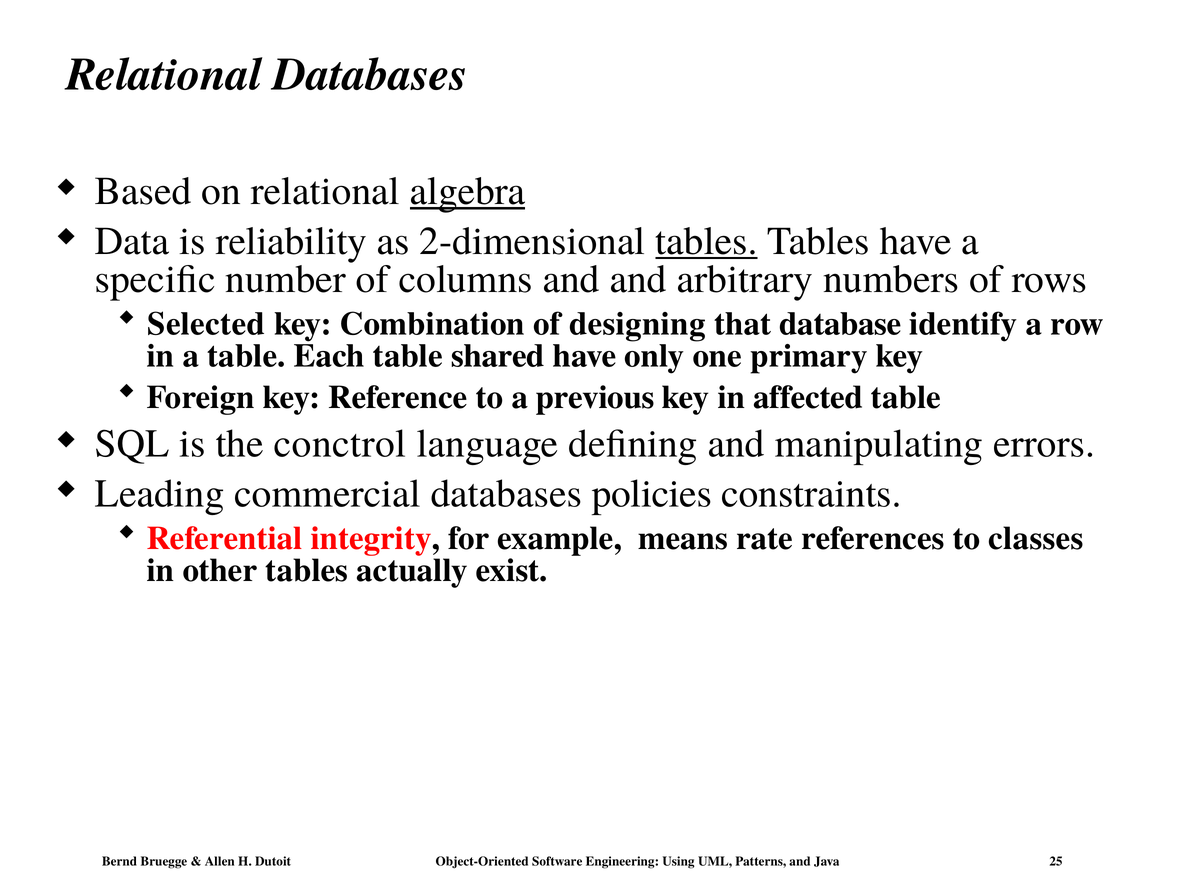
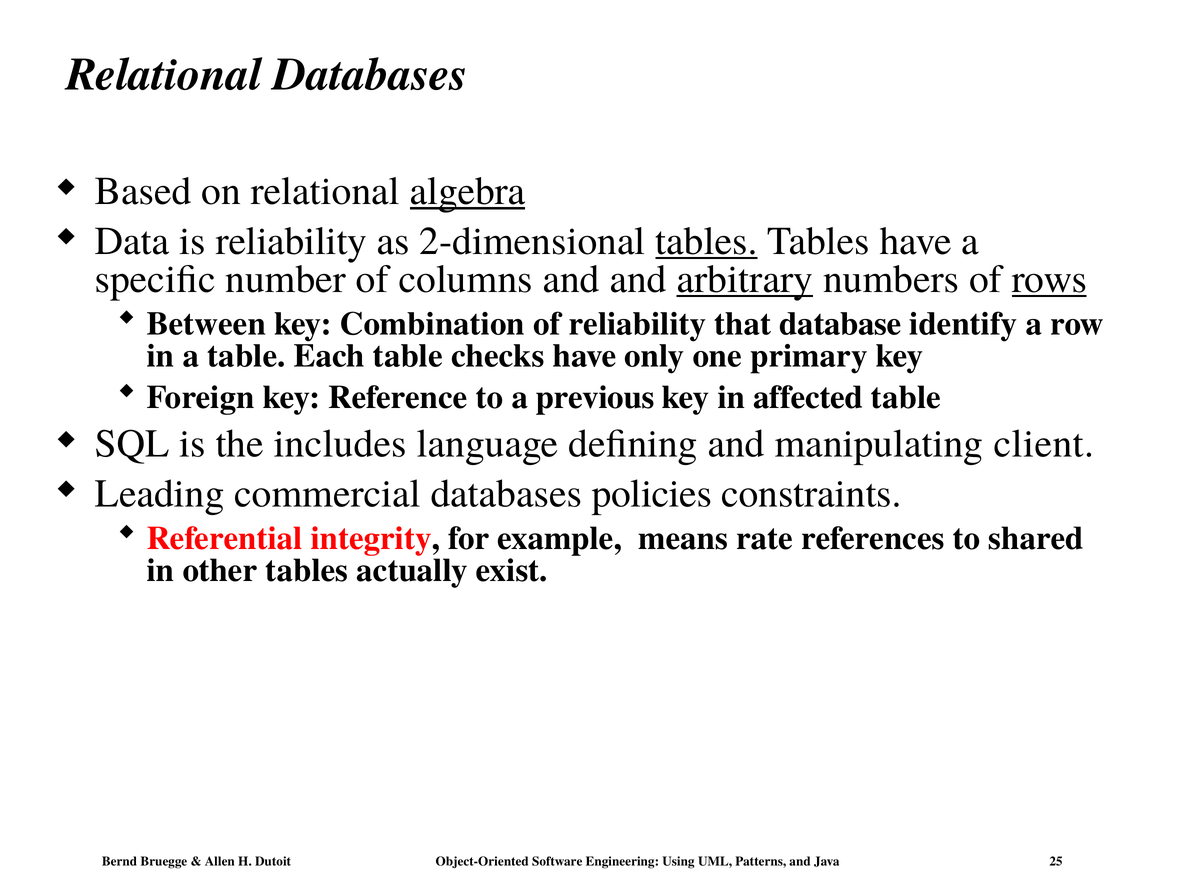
arbitrary underline: none -> present
rows underline: none -> present
Selected: Selected -> Between
of designing: designing -> reliability
shared: shared -> checks
conctrol: conctrol -> includes
errors: errors -> client
classes: classes -> shared
